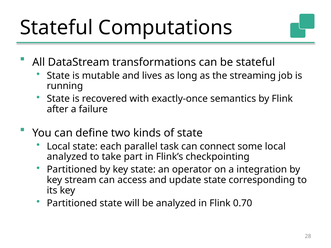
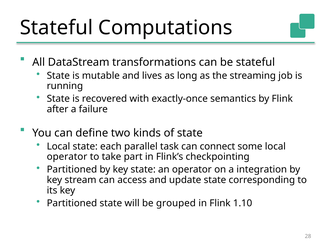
analyzed at (67, 157): analyzed -> operator
be analyzed: analyzed -> grouped
0.70: 0.70 -> 1.10
